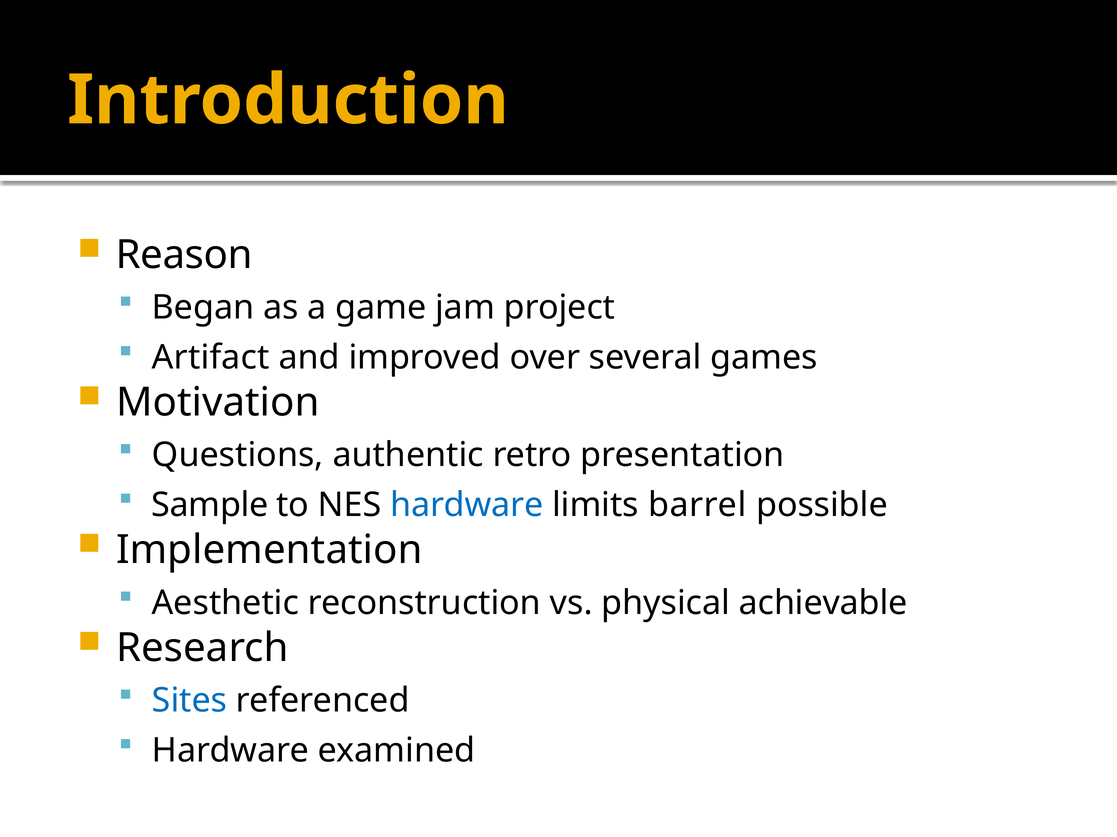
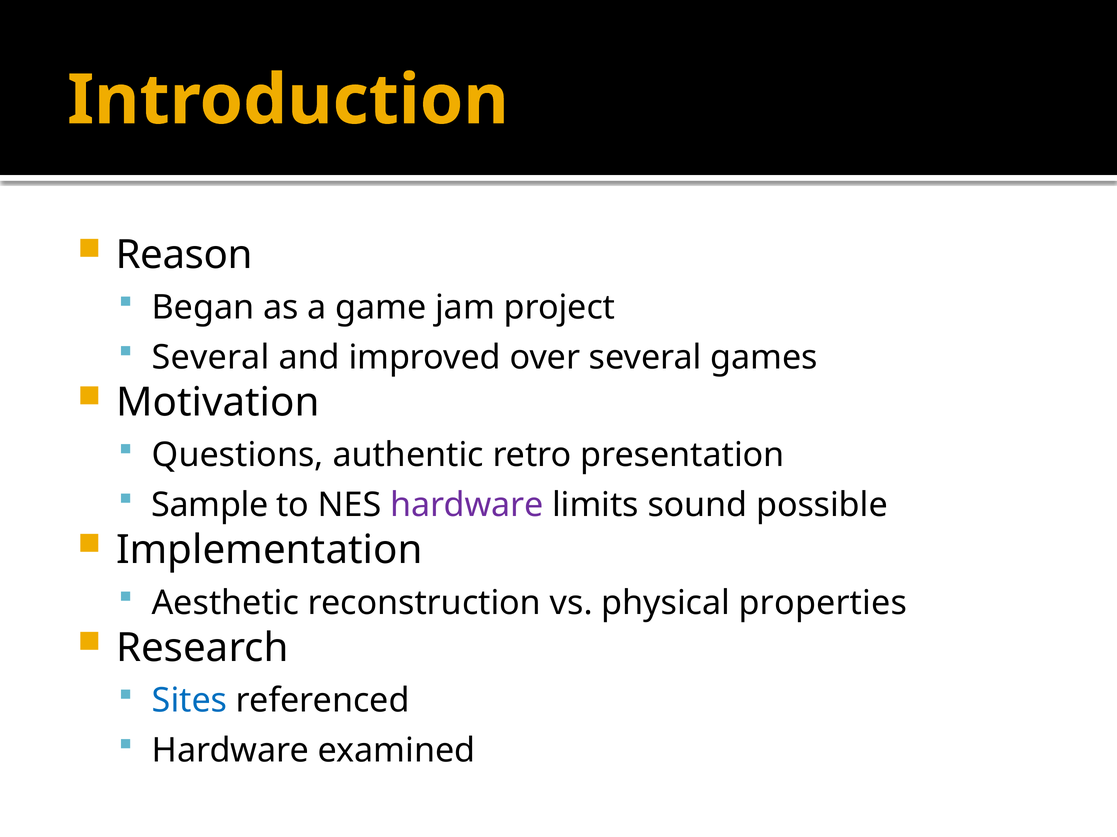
Artifact at (211, 358): Artifact -> Several
hardware at (467, 505) colour: blue -> purple
barrel: barrel -> sound
achievable: achievable -> properties
